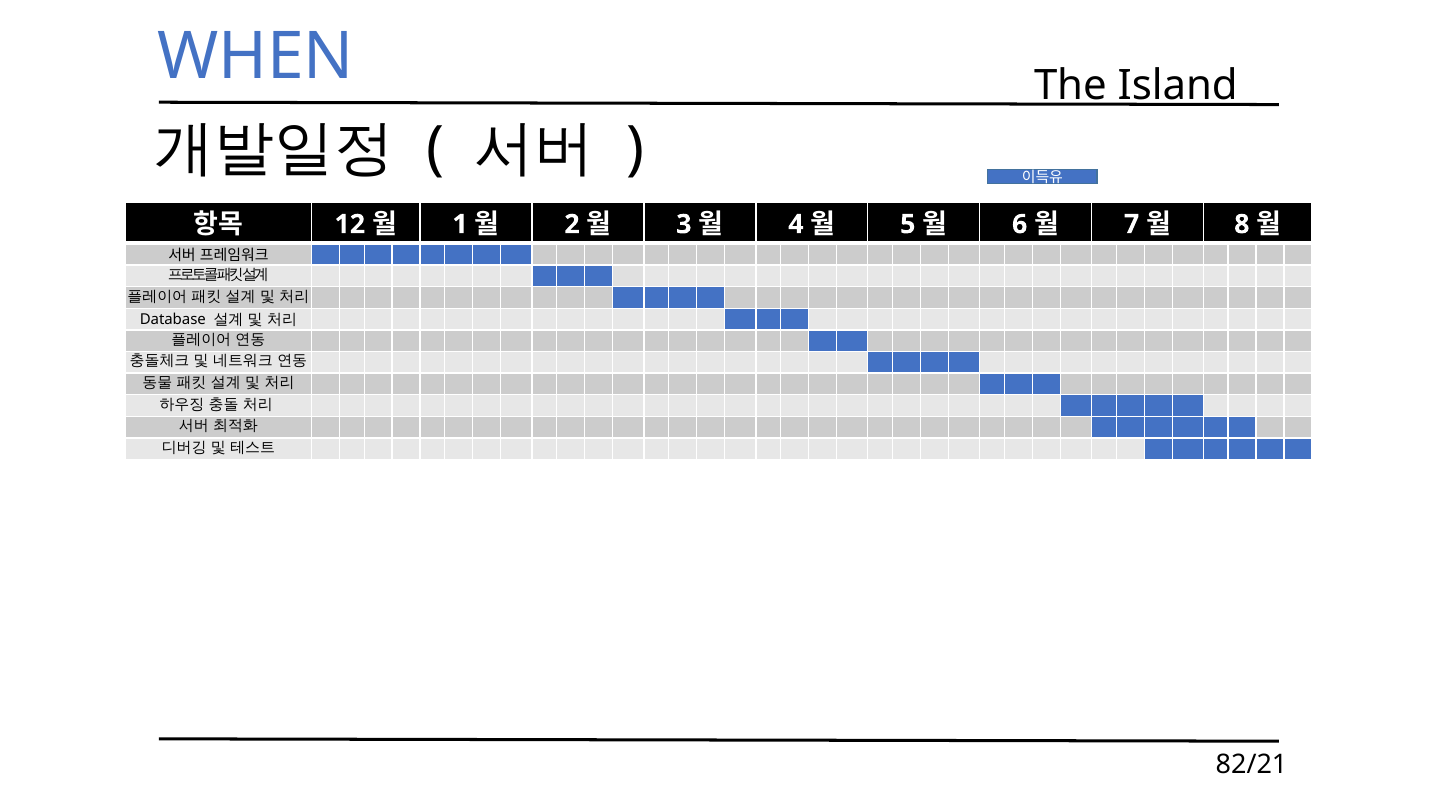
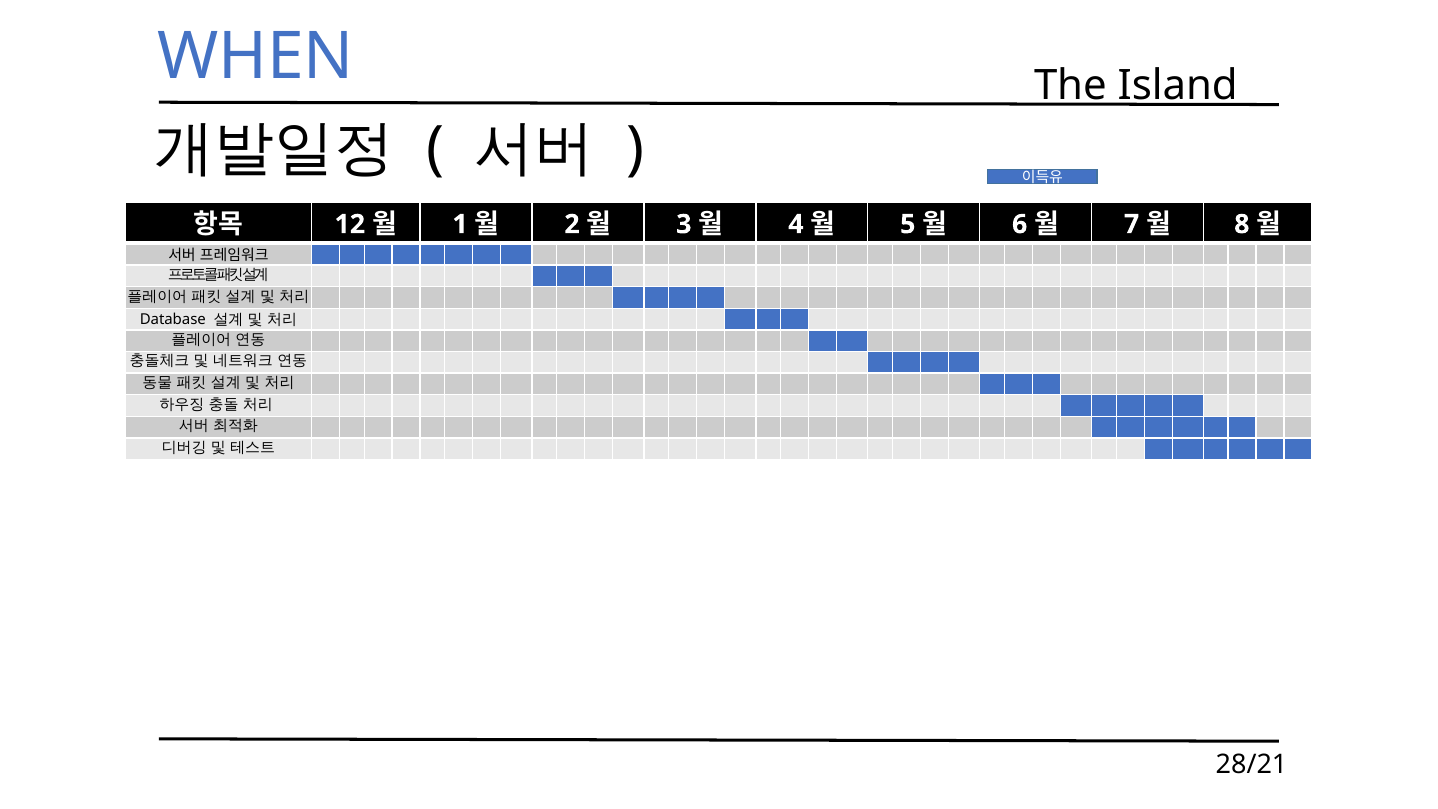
82/21: 82/21 -> 28/21
